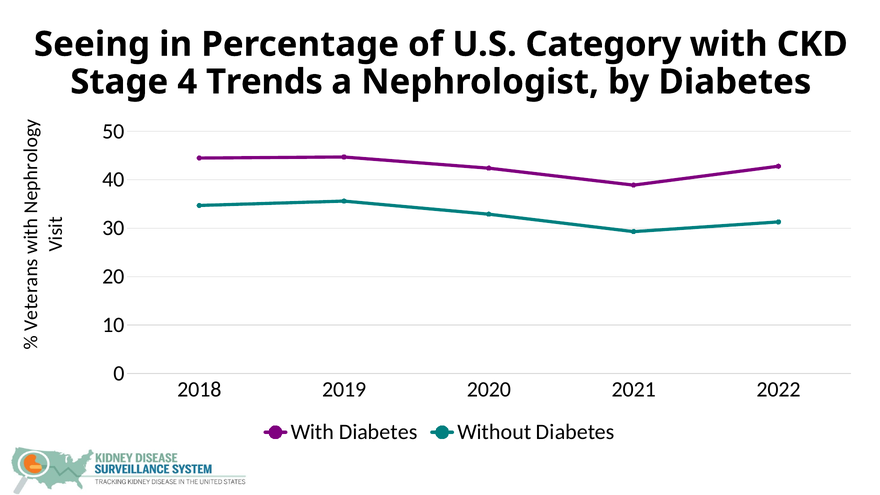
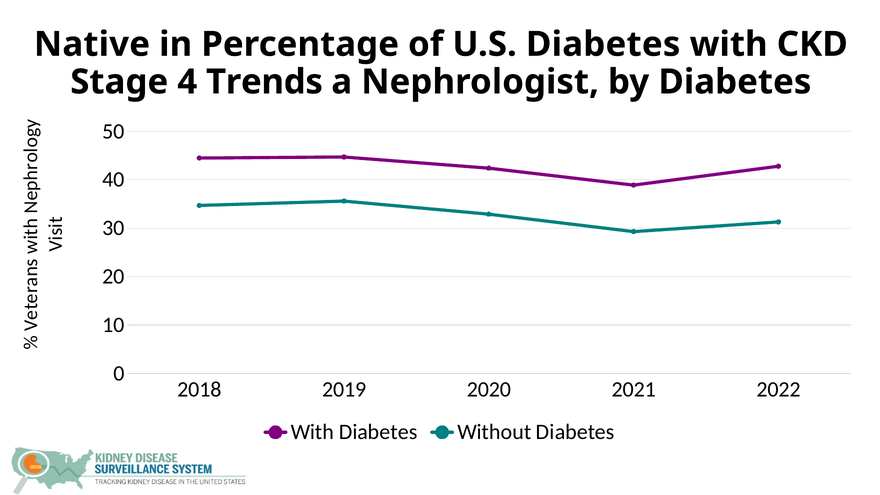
Seeing: Seeing -> Native
U.S Category: Category -> Diabetes
